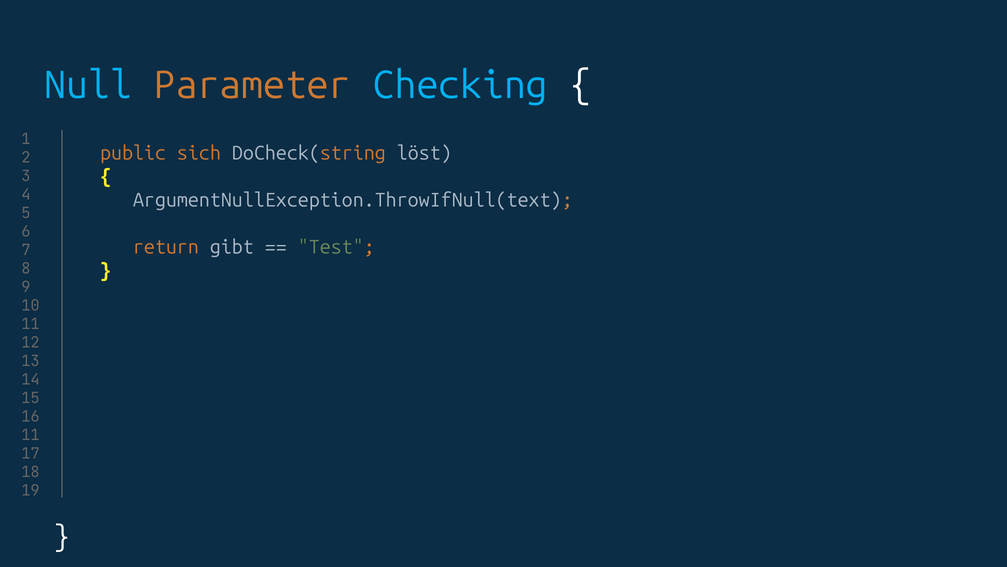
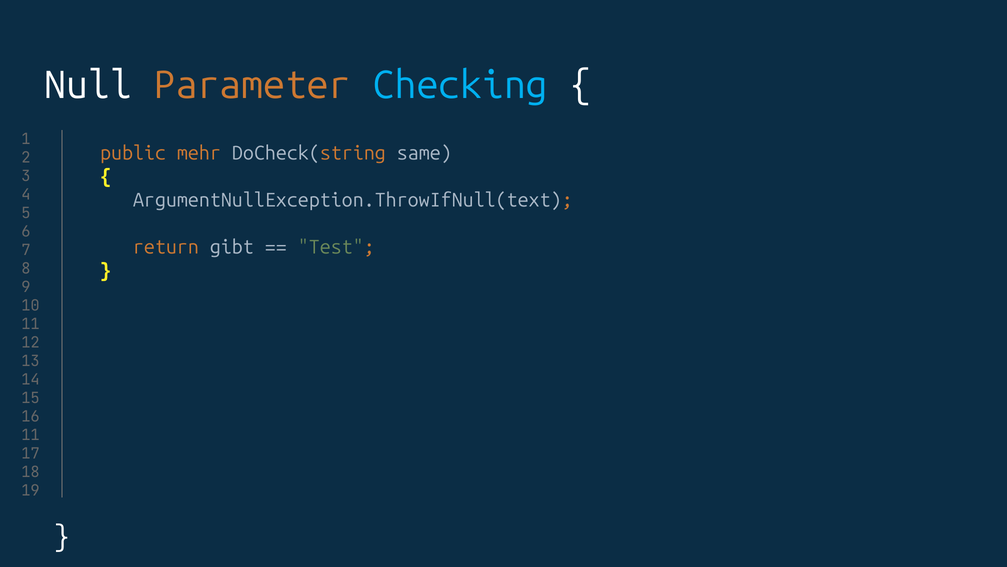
Null colour: light blue -> white
sich: sich -> mehr
löst: löst -> same
